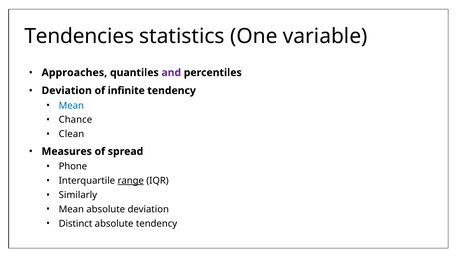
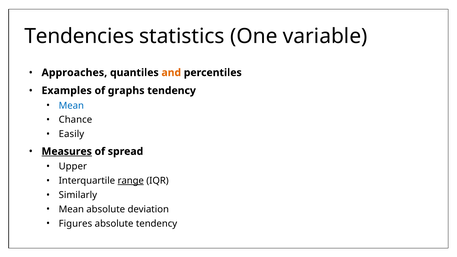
and colour: purple -> orange
Deviation at (67, 91): Deviation -> Examples
infinite: infinite -> graphs
Clean: Clean -> Easily
Measures underline: none -> present
Phone: Phone -> Upper
Distinct: Distinct -> Figures
